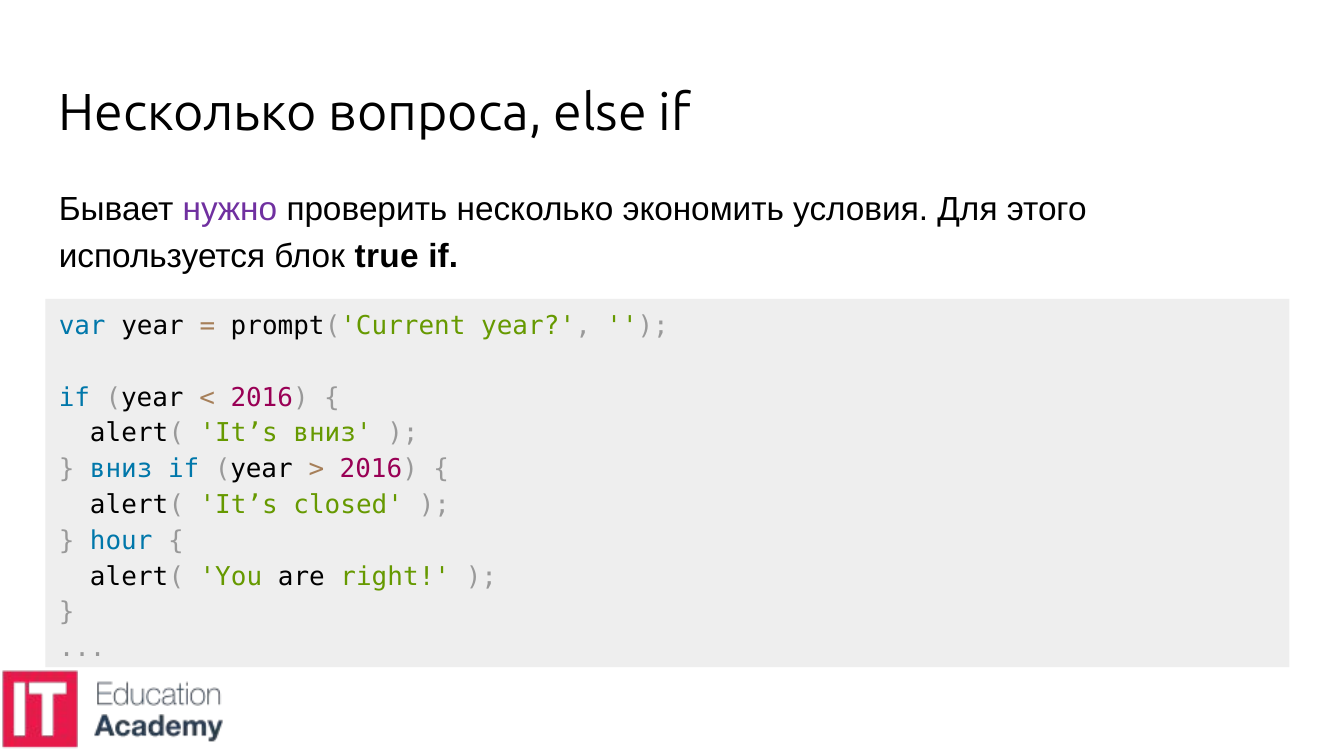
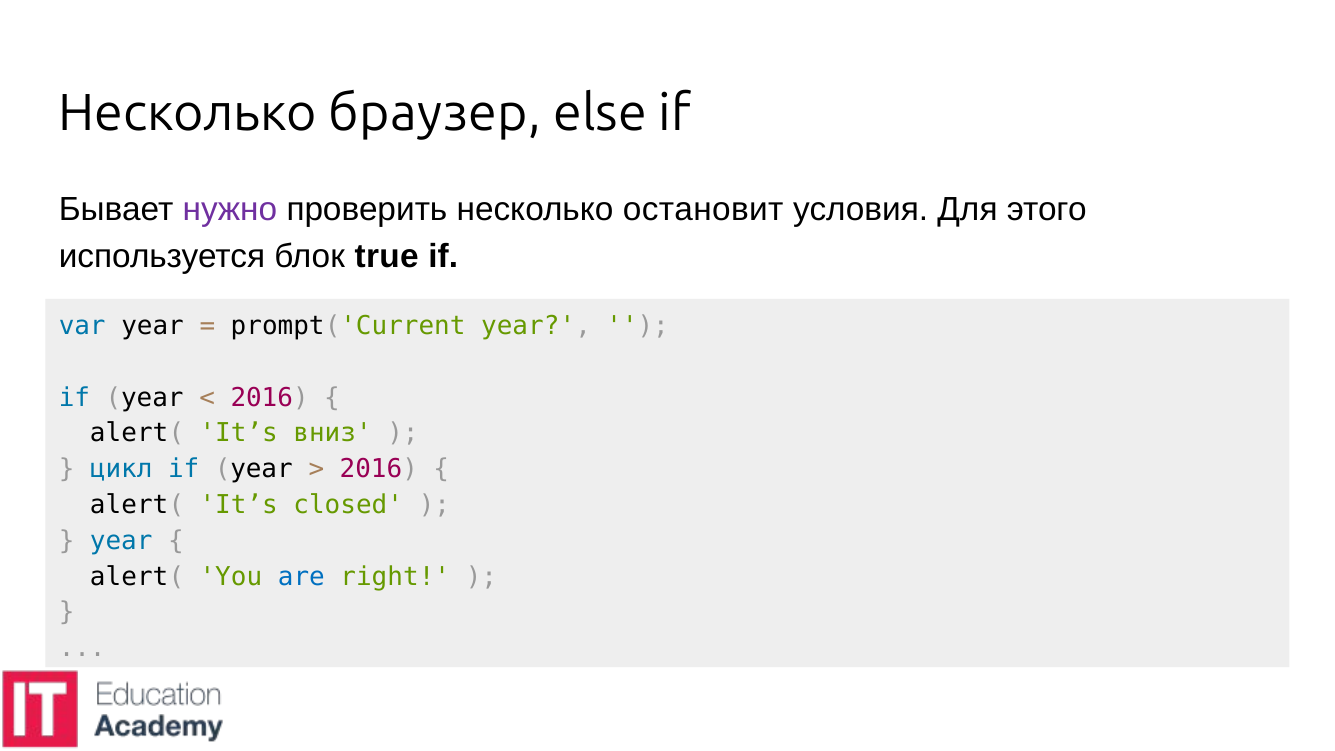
вопроса: вопроса -> браузер
экономить: экономить -> остановит
вниз at (121, 469): вниз -> цикл
hour at (121, 541): hour -> year
are colour: black -> blue
